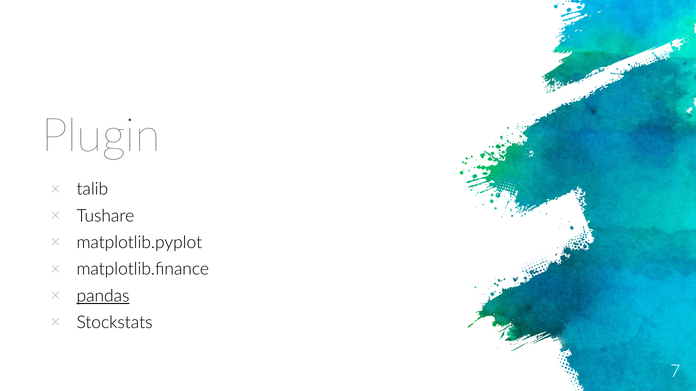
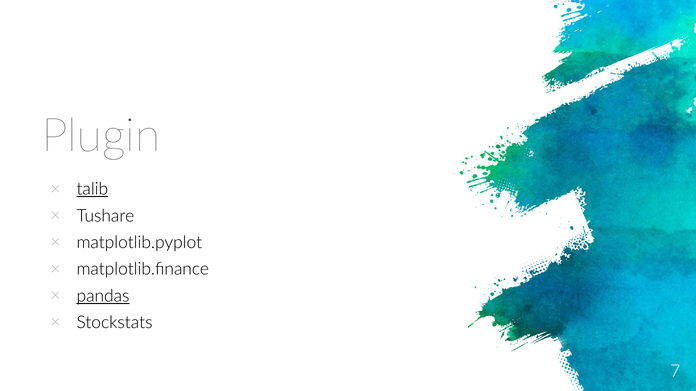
talib underline: none -> present
